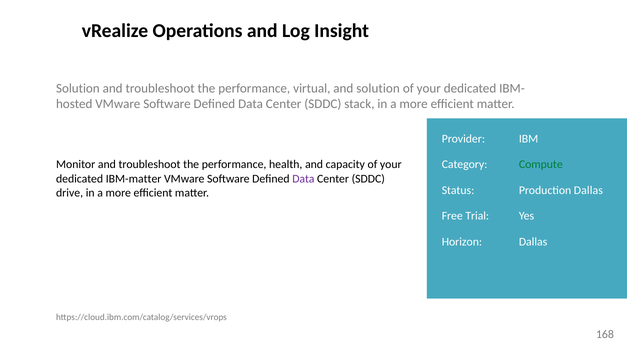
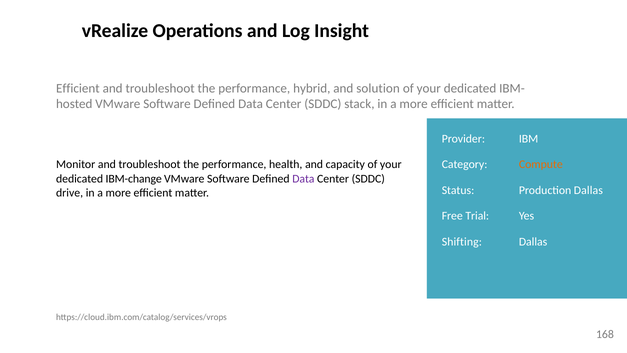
Solution at (78, 88): Solution -> Efficient
virtual: virtual -> hybrid
Compute colour: green -> orange
IBM-matter: IBM-matter -> IBM-change
Horizon: Horizon -> Shifting
